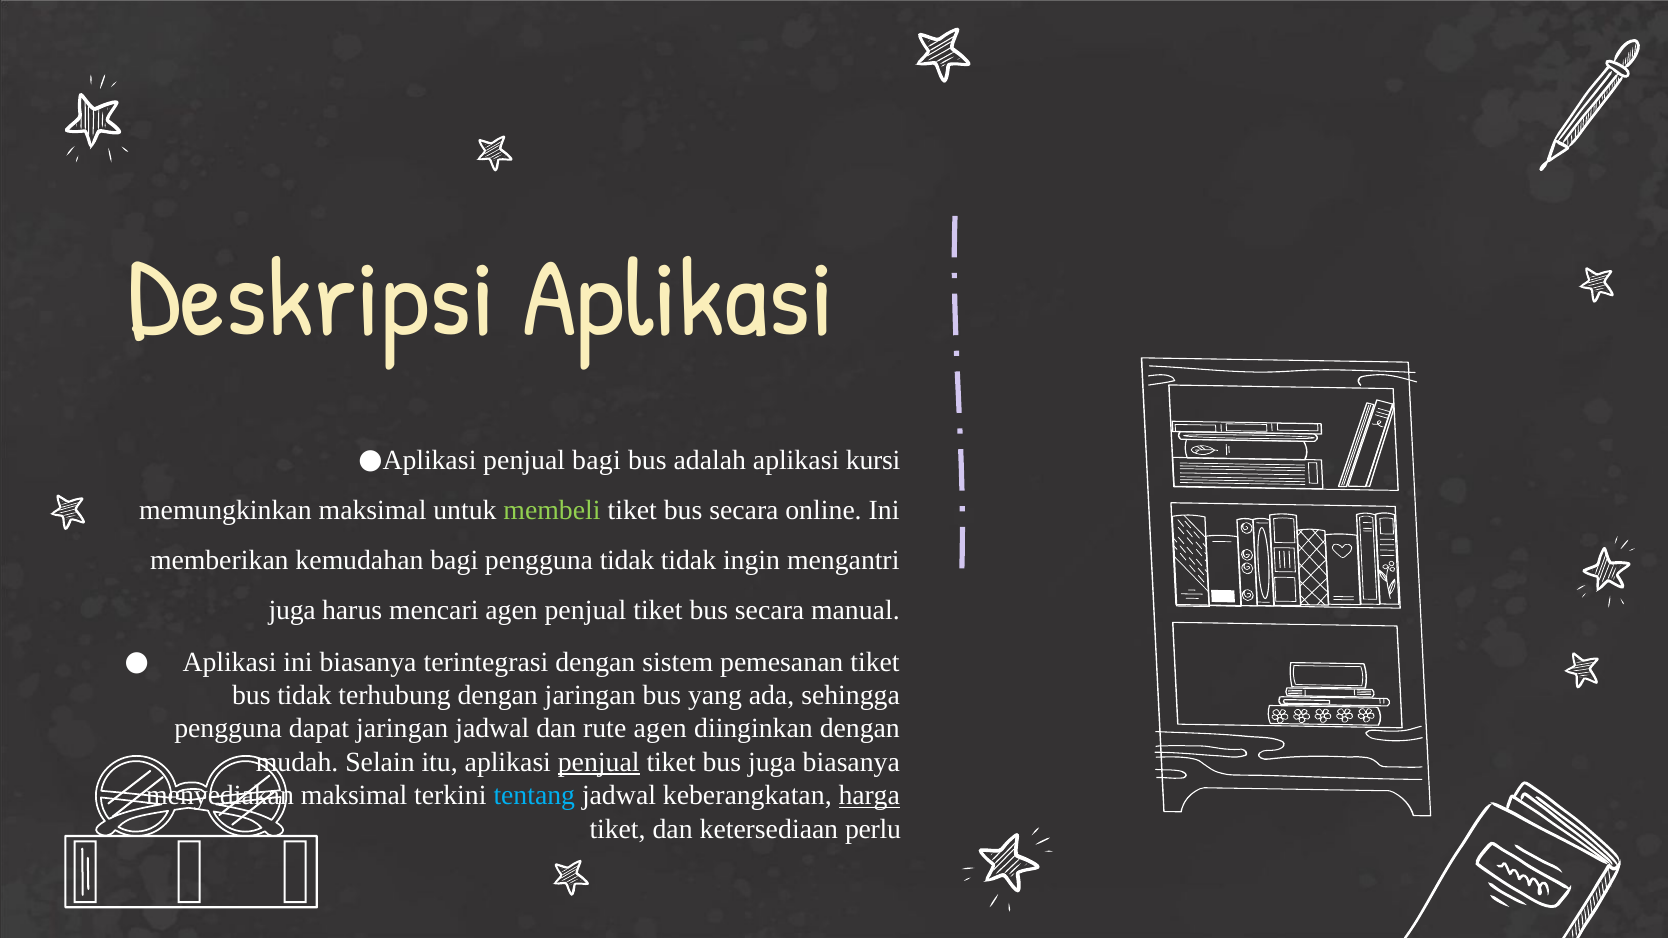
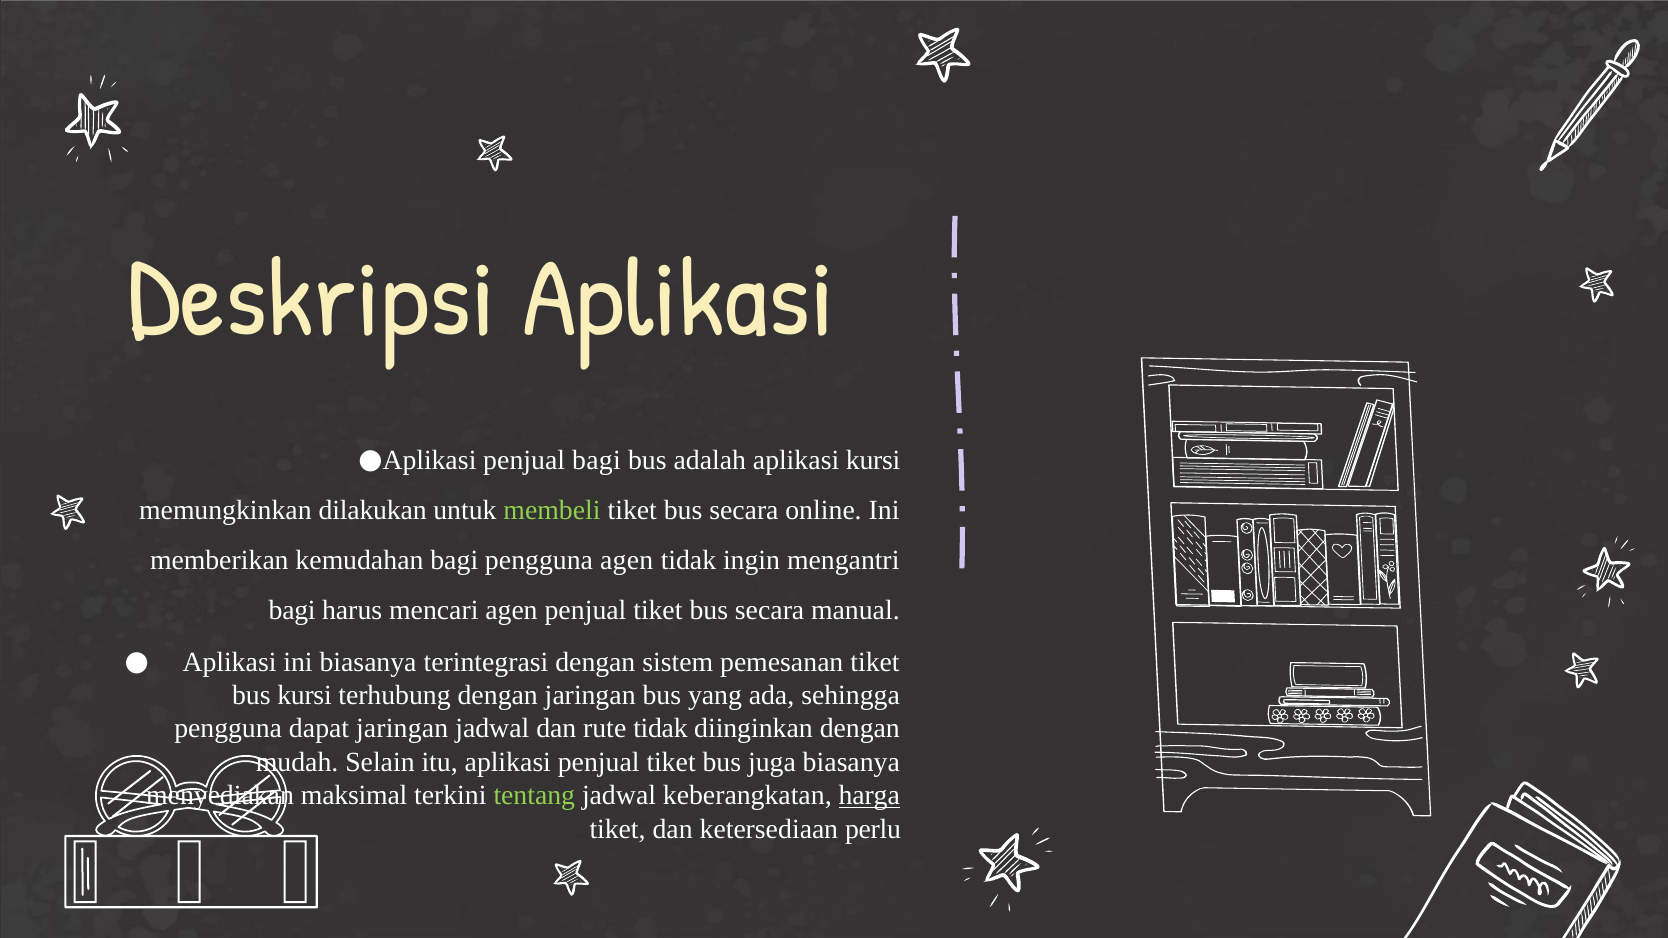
memungkinkan maksimal: maksimal -> dilakukan
pengguna tidak: tidak -> agen
juga at (292, 610): juga -> bagi
bus tidak: tidak -> kursi
rute agen: agen -> tidak
penjual at (599, 762) underline: present -> none
tentang colour: light blue -> light green
